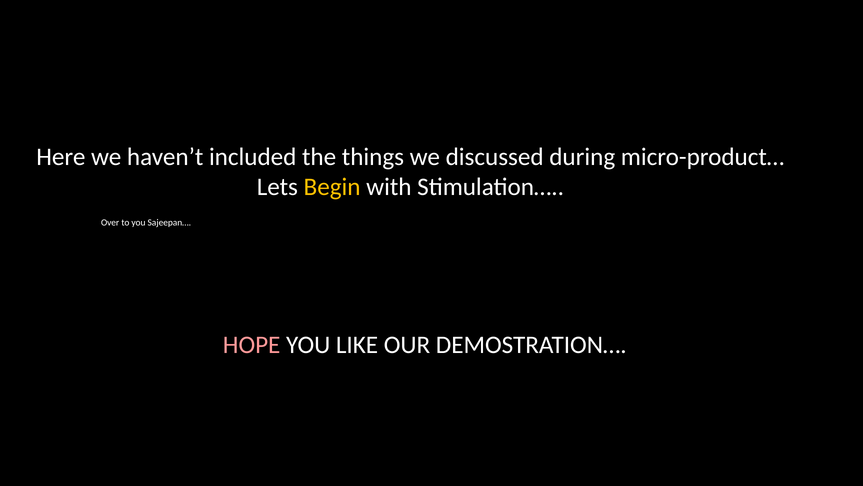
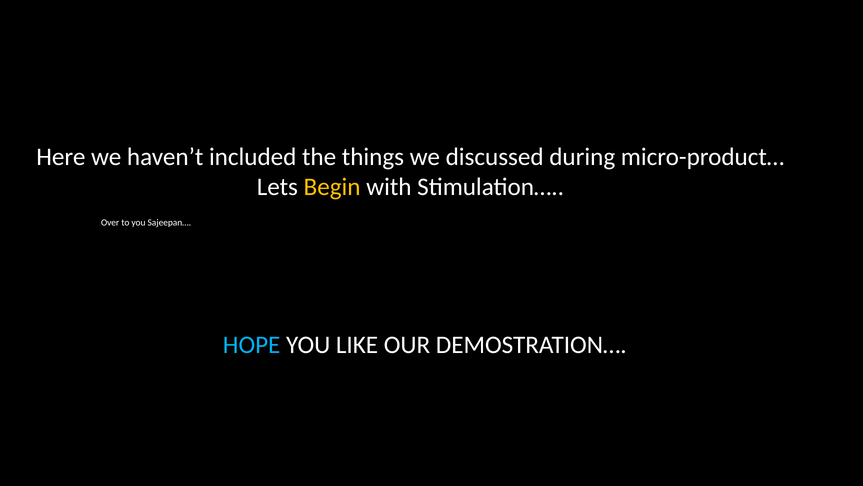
HOPE colour: pink -> light blue
